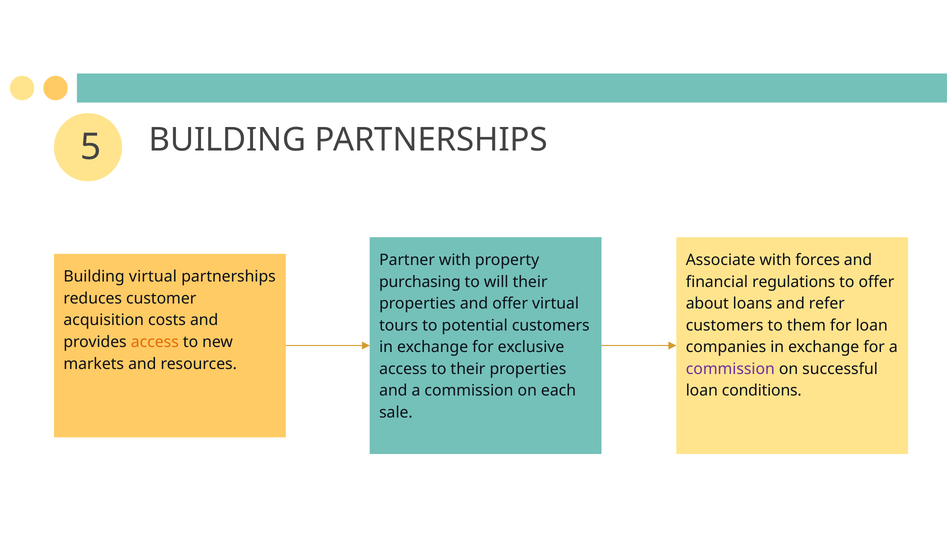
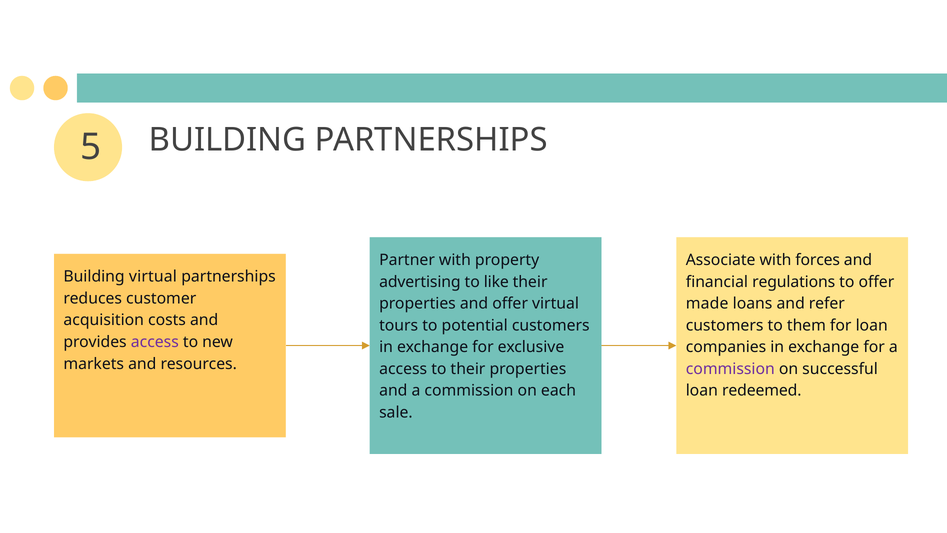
purchasing: purchasing -> advertising
will: will -> like
about: about -> made
access at (155, 342) colour: orange -> purple
conditions: conditions -> redeemed
